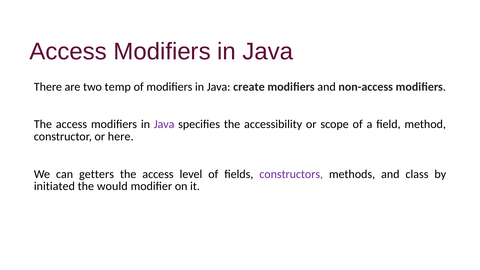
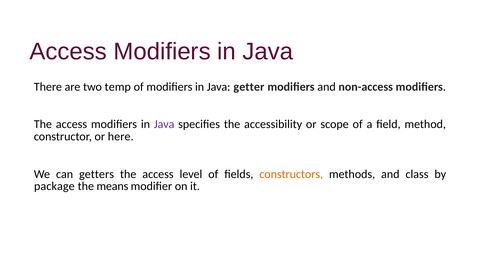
create: create -> getter
constructors colour: purple -> orange
initiated: initiated -> package
would: would -> means
